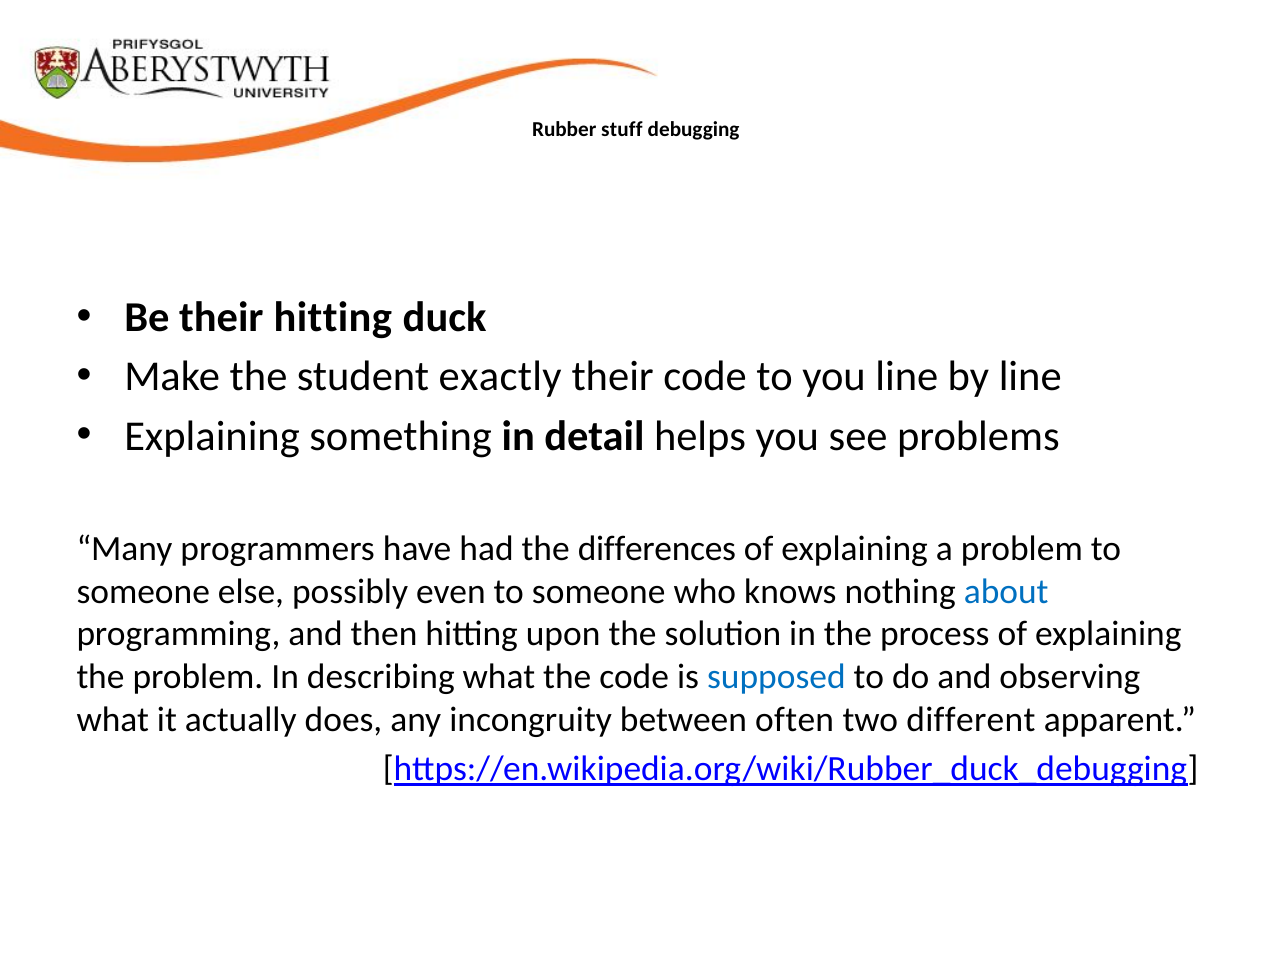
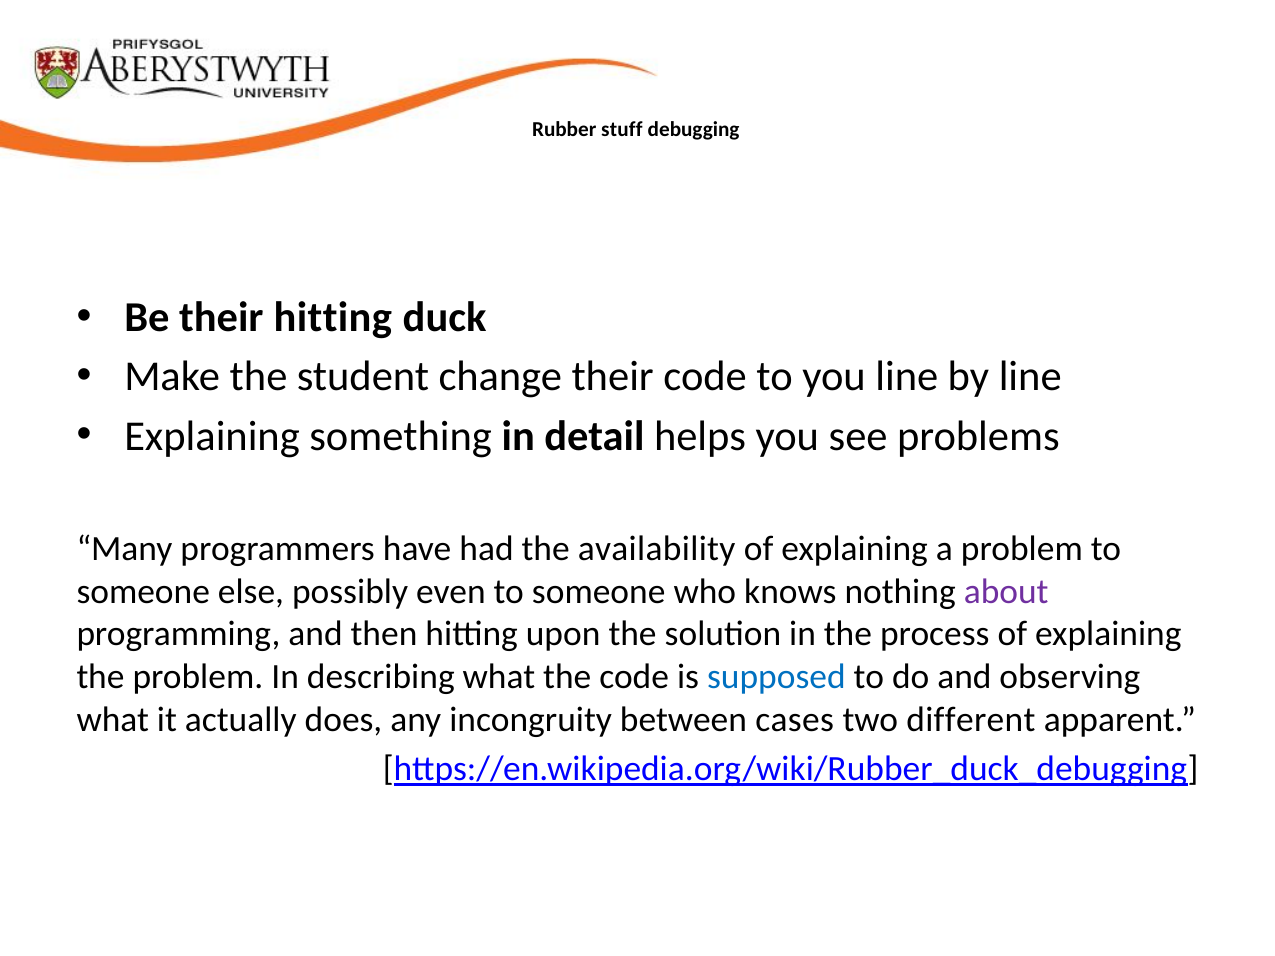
exactly: exactly -> change
differences: differences -> availability
about colour: blue -> purple
often: often -> cases
